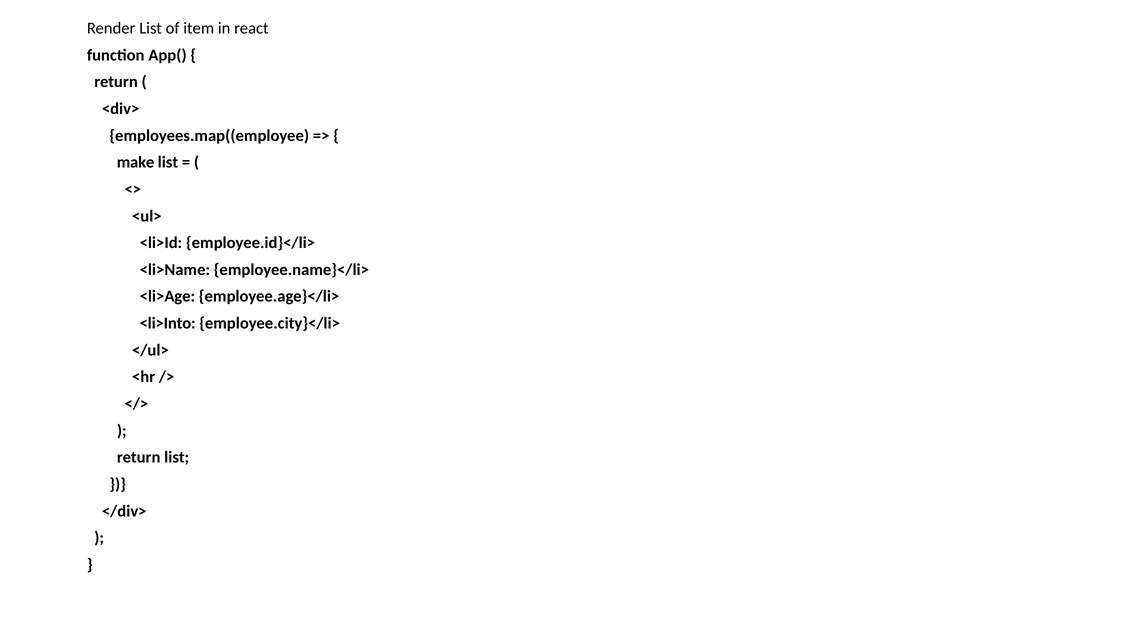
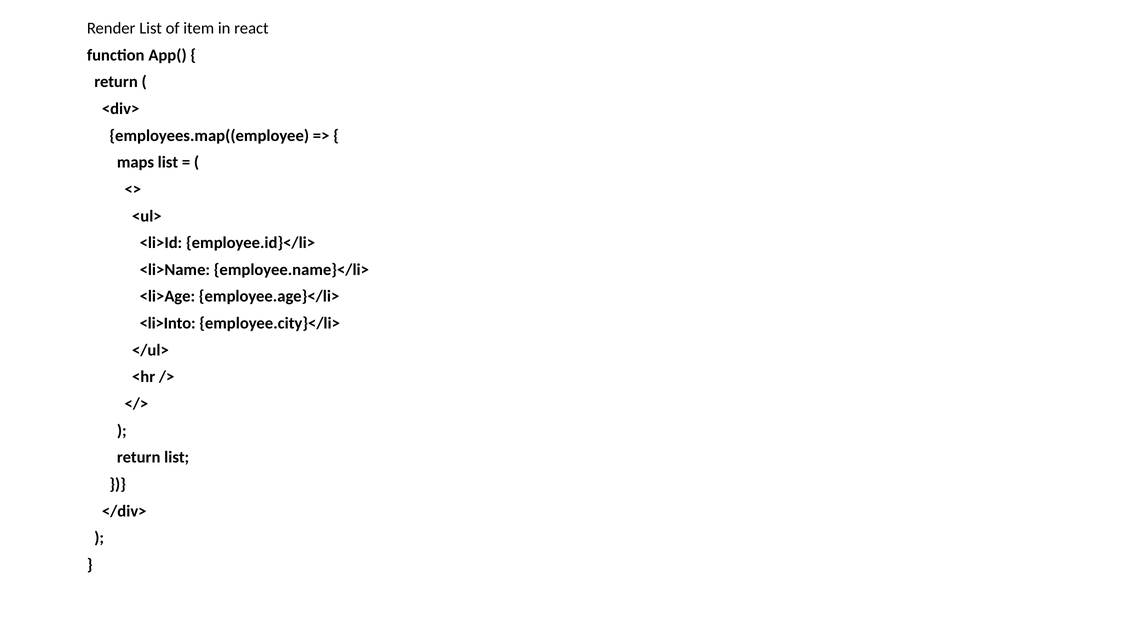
make: make -> maps
